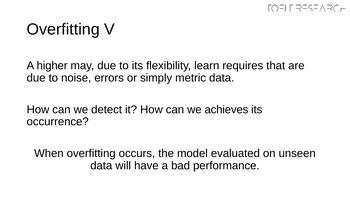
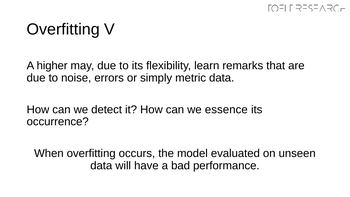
requires: requires -> remarks
achieves: achieves -> essence
